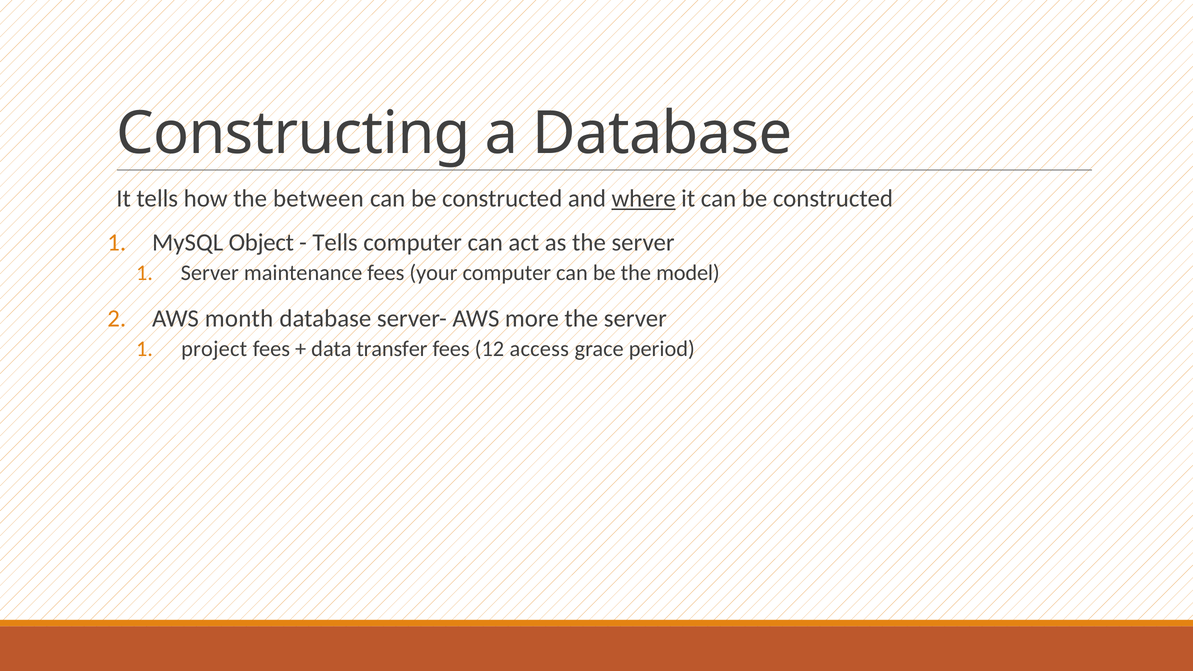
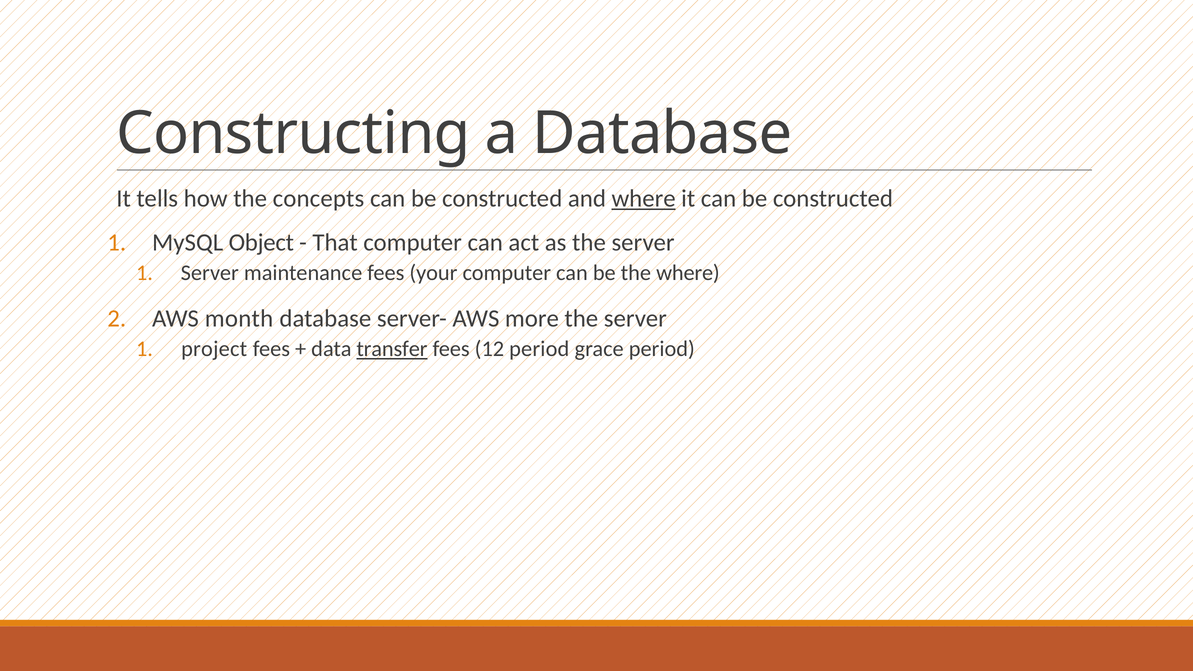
between: between -> concepts
Tells at (335, 243): Tells -> That
the model: model -> where
transfer underline: none -> present
12 access: access -> period
